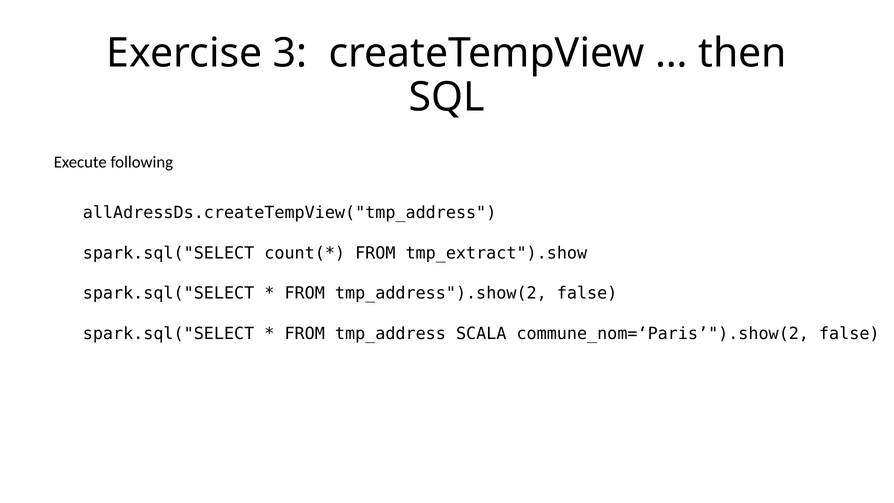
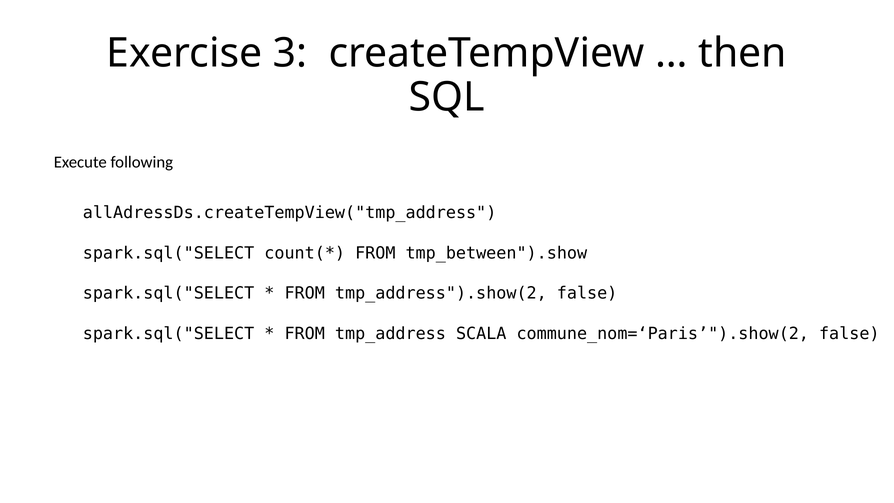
tmp_extract").show: tmp_extract").show -> tmp_between").show
